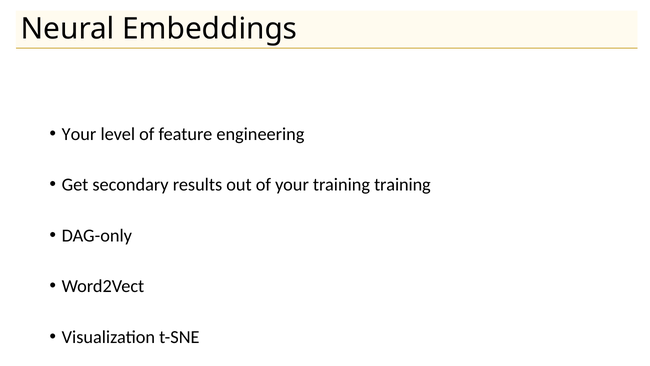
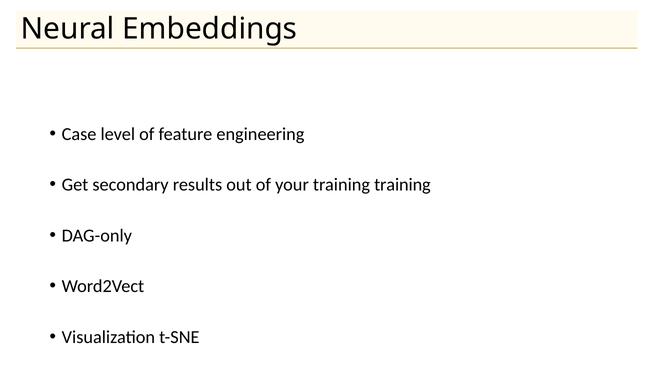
Your at (79, 134): Your -> Case
